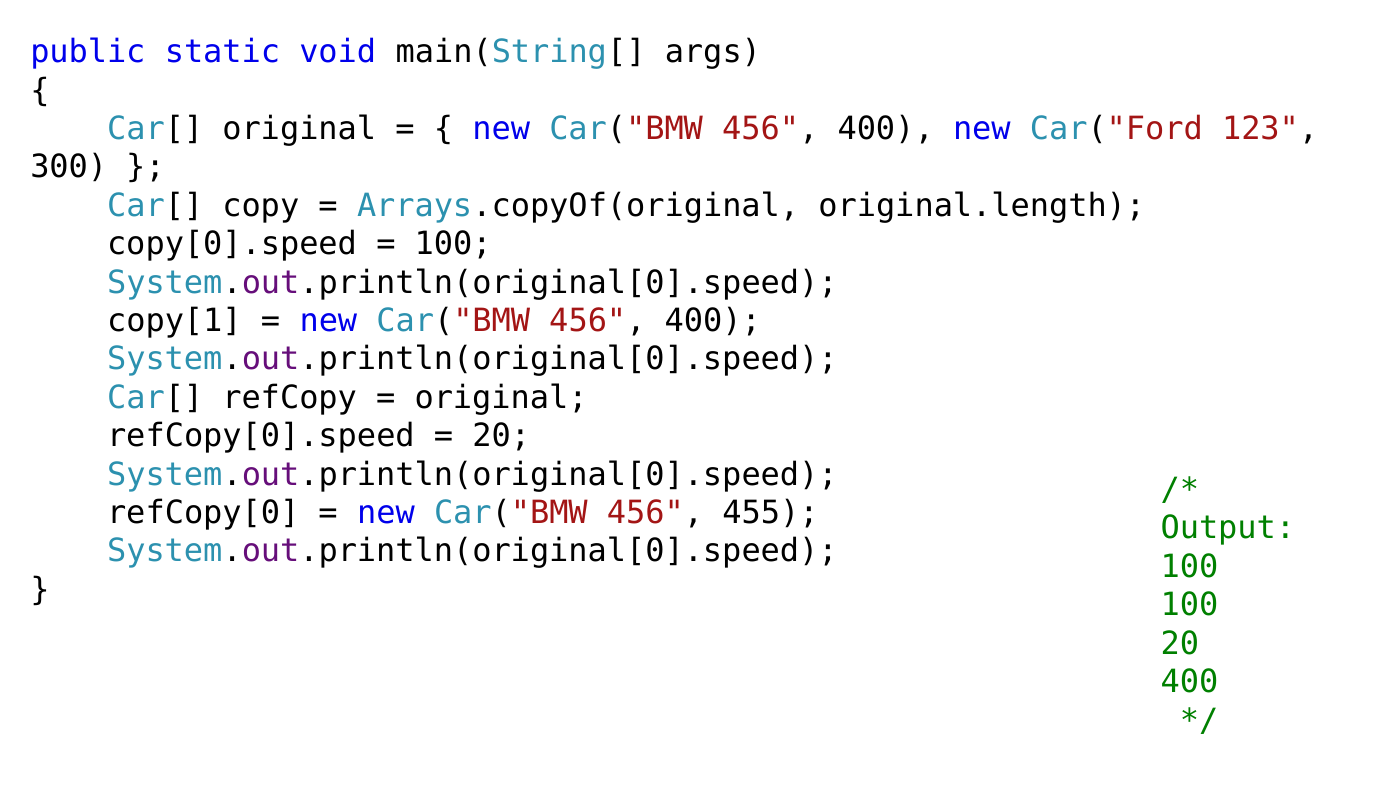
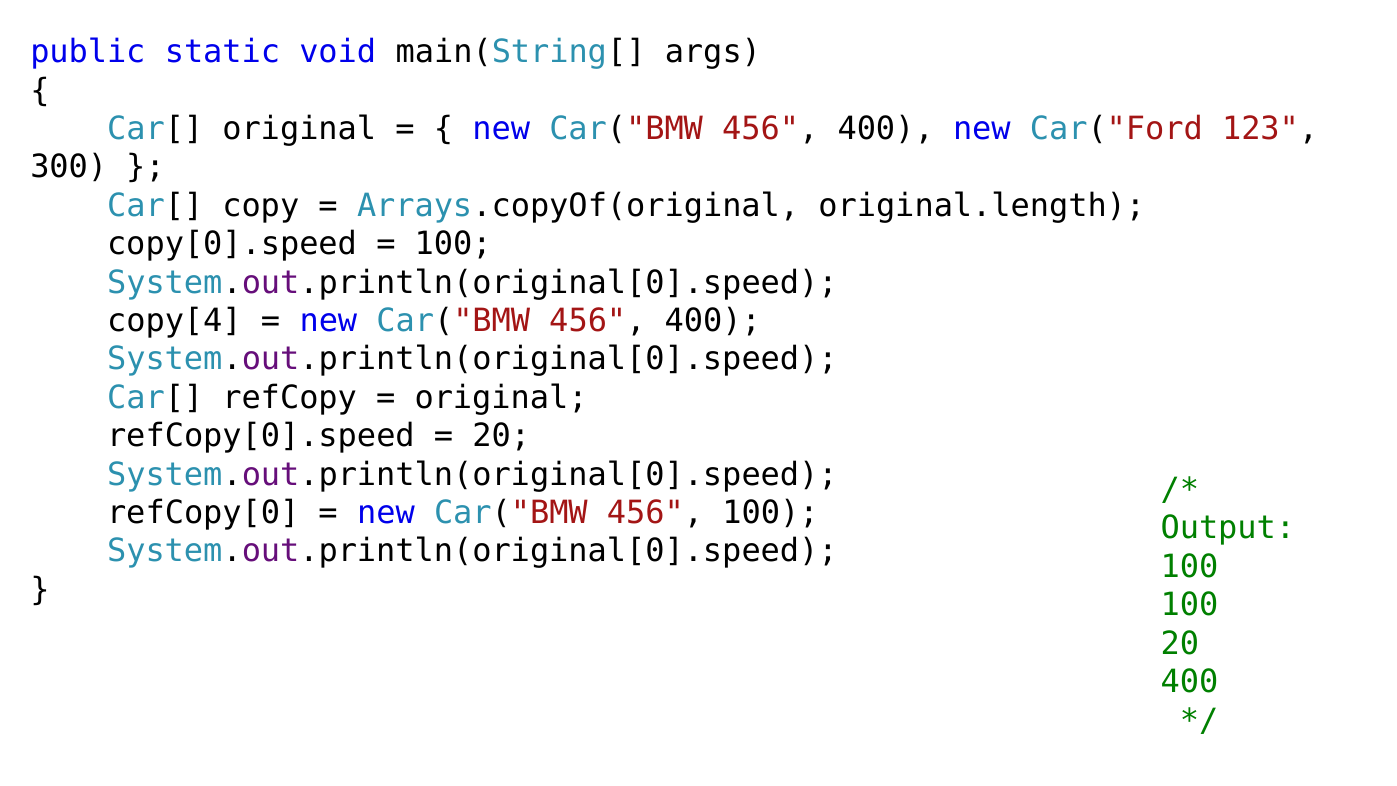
copy[1: copy[1 -> copy[4
456 455: 455 -> 100
